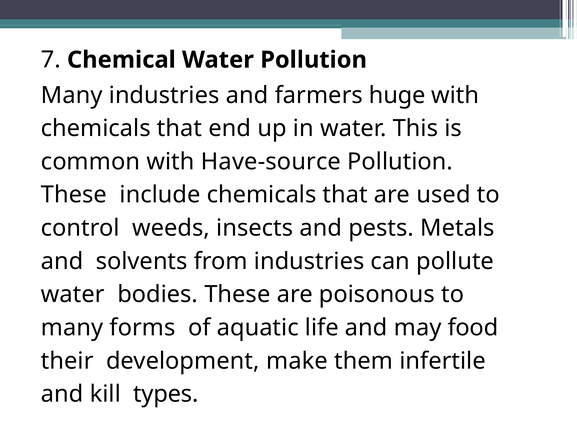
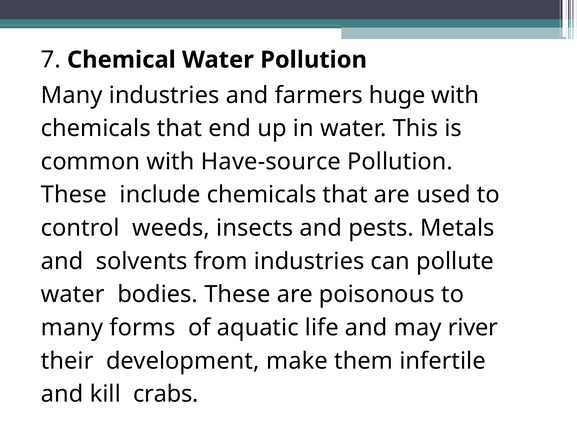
food: food -> river
types: types -> crabs
